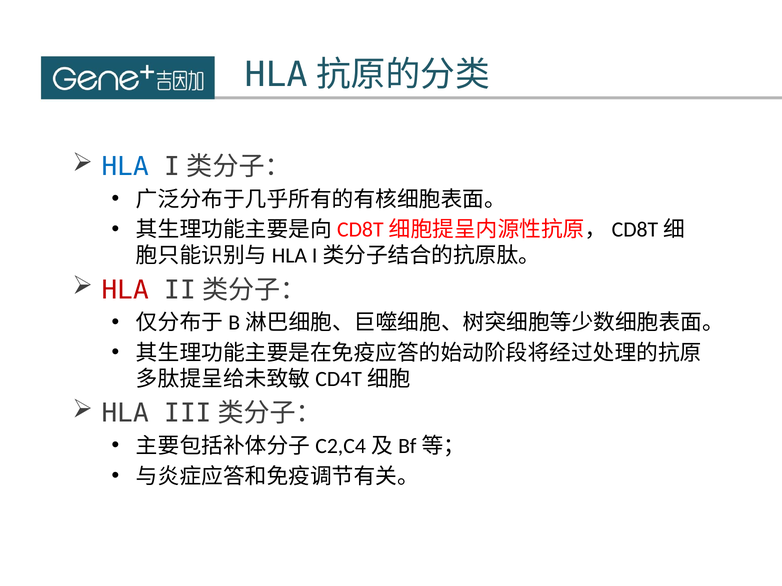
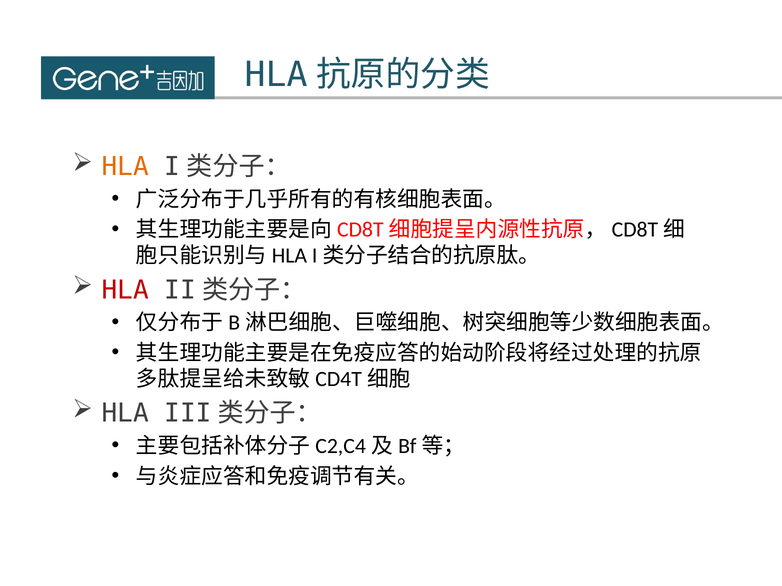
HLA at (125, 167) colour: blue -> orange
